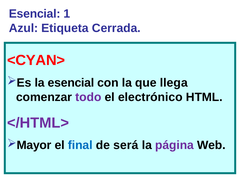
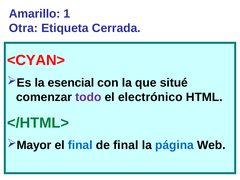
Esencial at (35, 14): Esencial -> Amarillo
Azul: Azul -> Otra
llega: llega -> situé
</HTML> colour: purple -> green
de será: será -> final
página colour: purple -> blue
